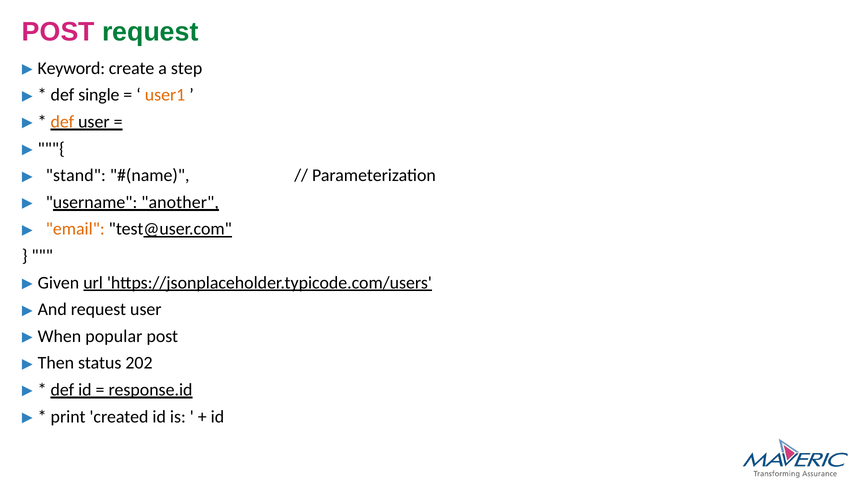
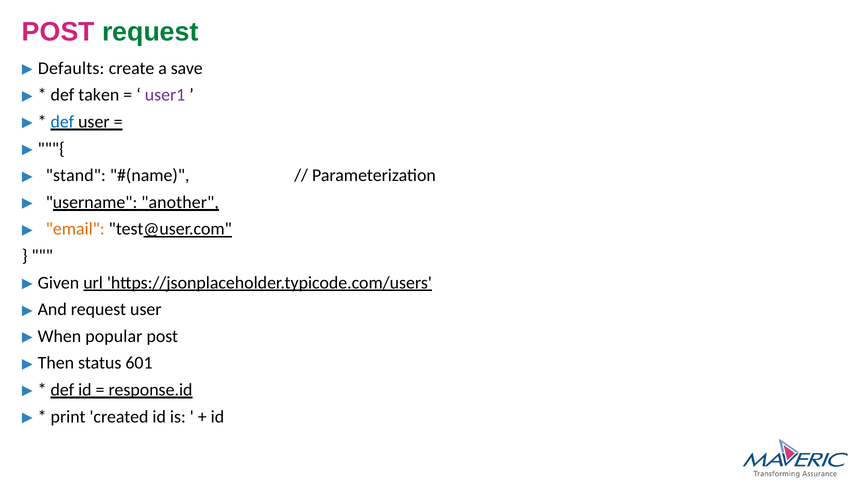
Keyword: Keyword -> Defaults
step: step -> save
single: single -> taken
user1 colour: orange -> purple
def at (62, 122) colour: orange -> blue
202: 202 -> 601
